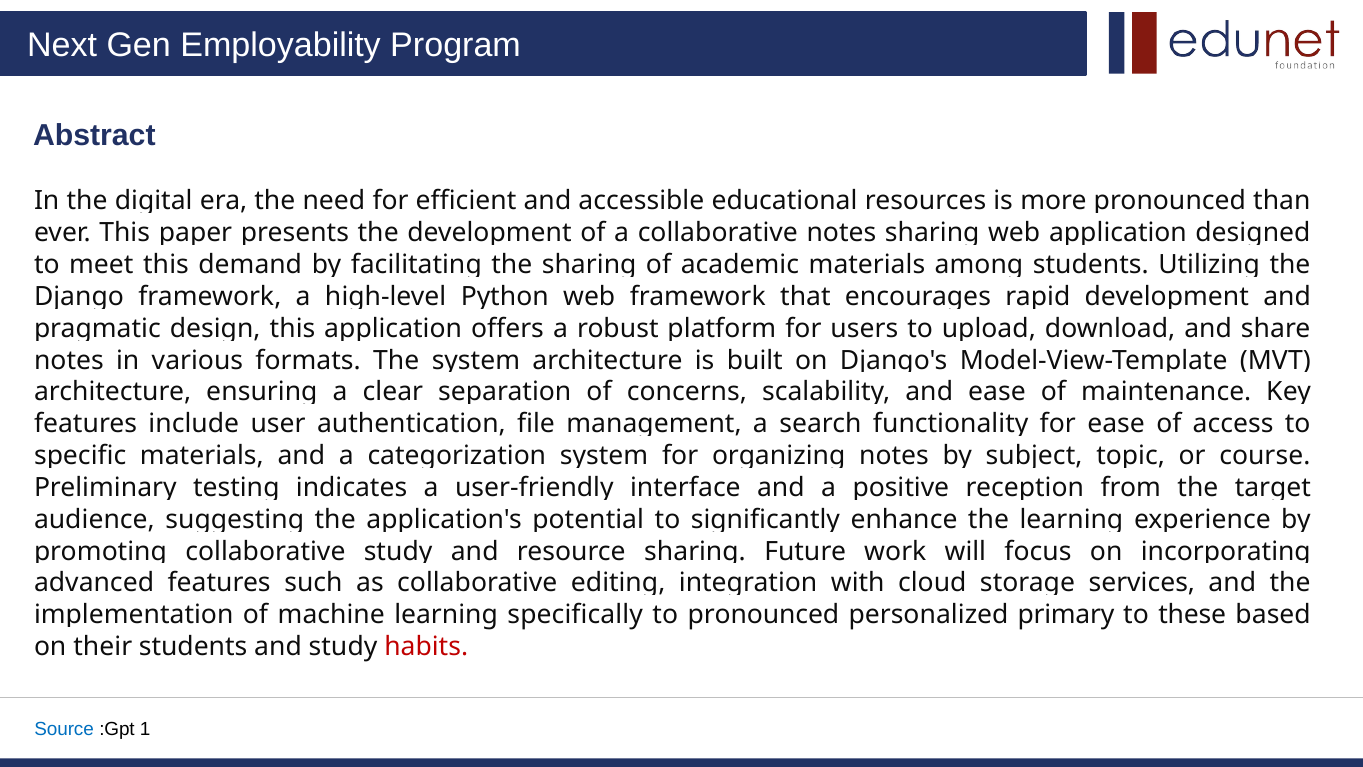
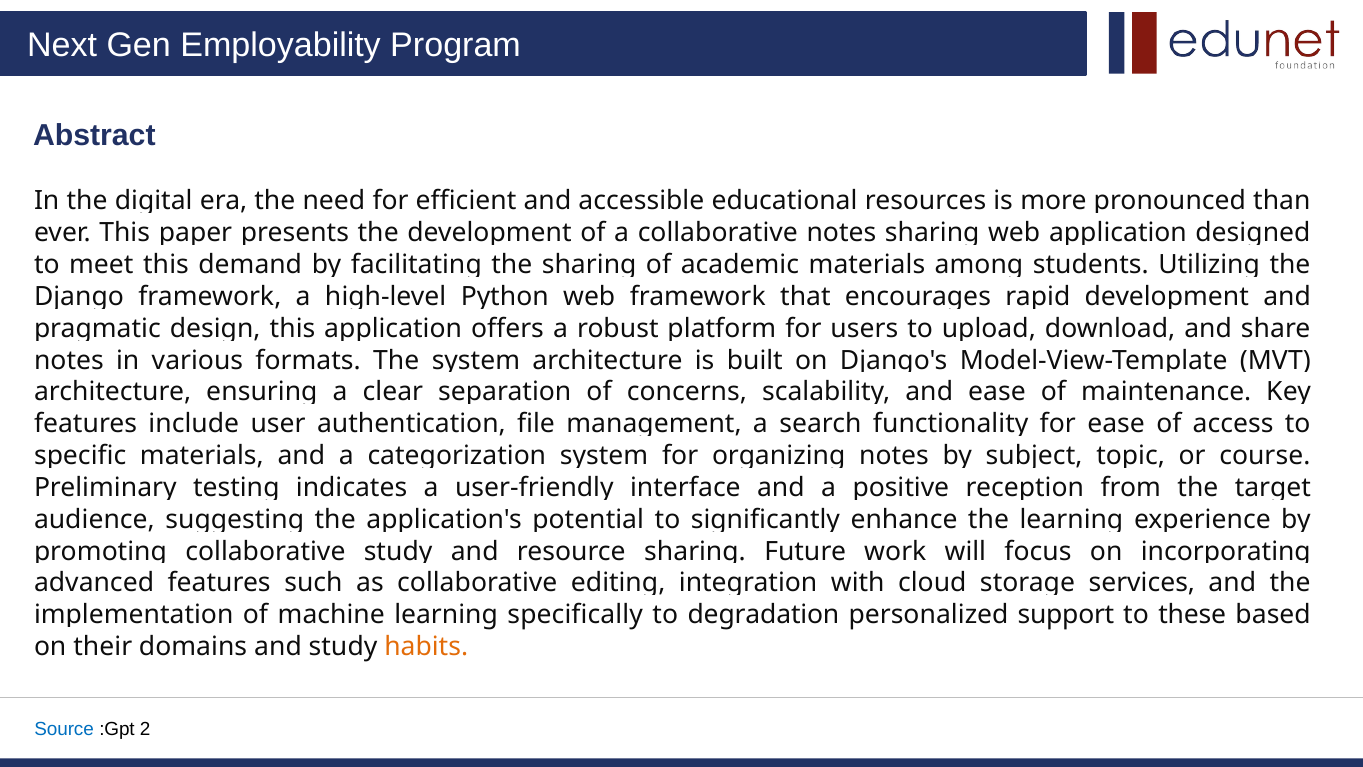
to pronounced: pronounced -> degradation
primary: primary -> support
their students: students -> domains
habits colour: red -> orange
1: 1 -> 2
